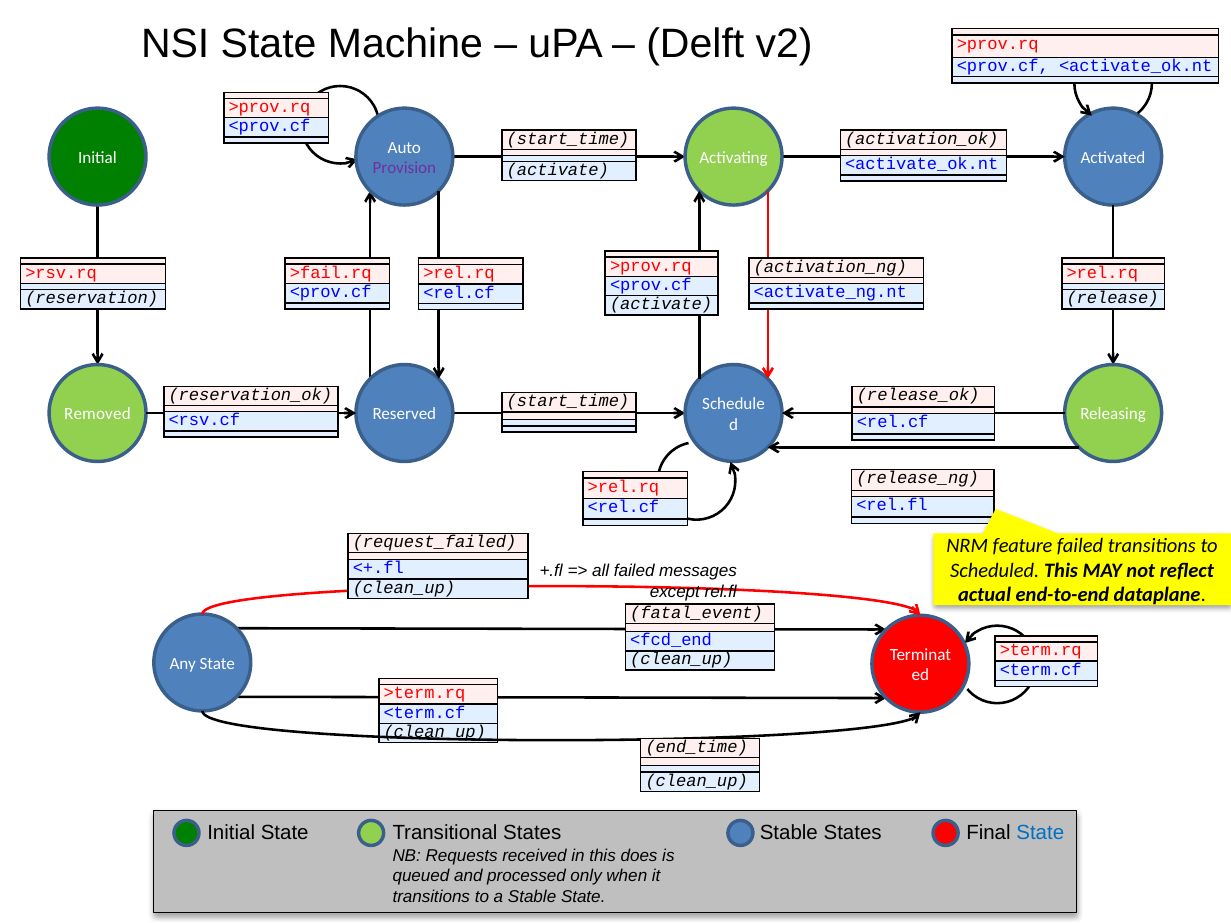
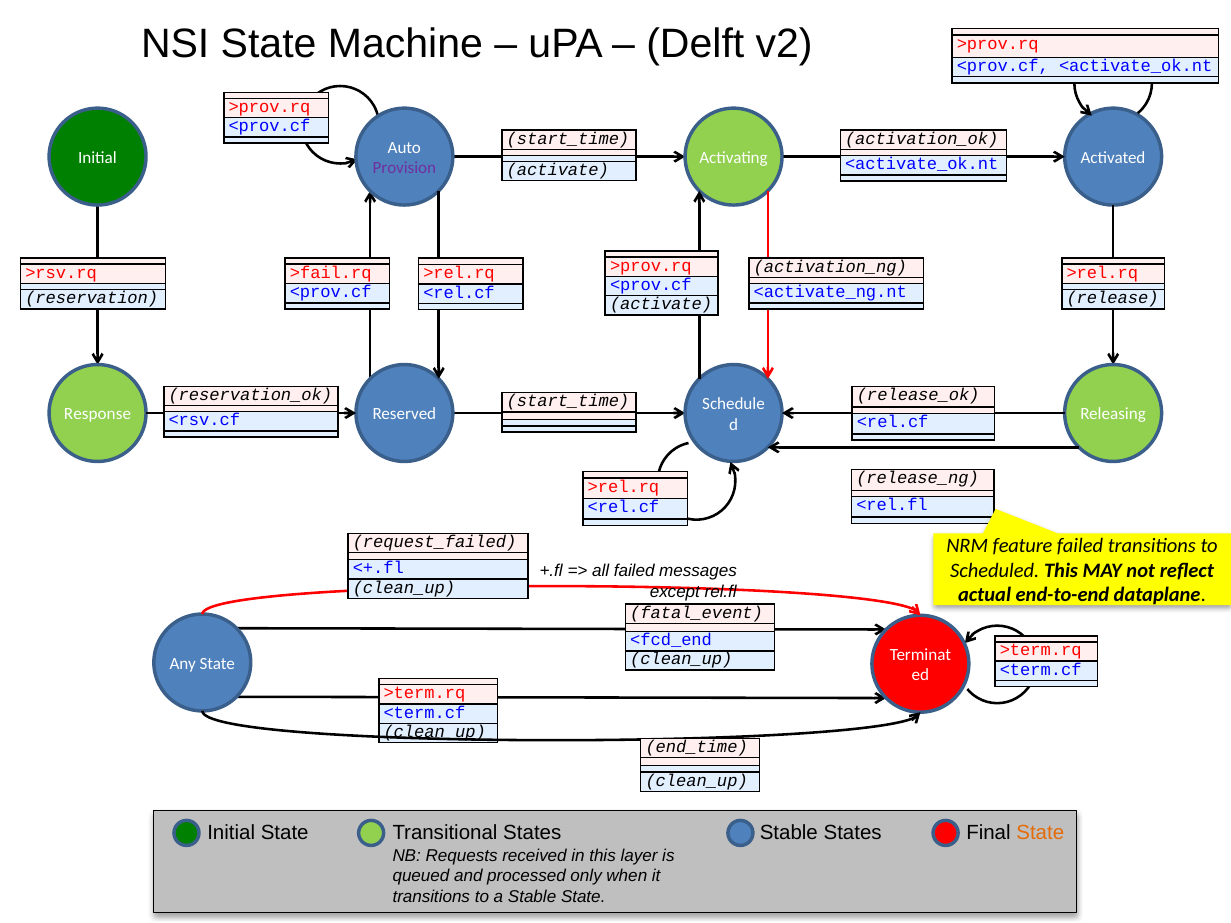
Removed: Removed -> Response
State at (1040, 833) colour: blue -> orange
does: does -> layer
